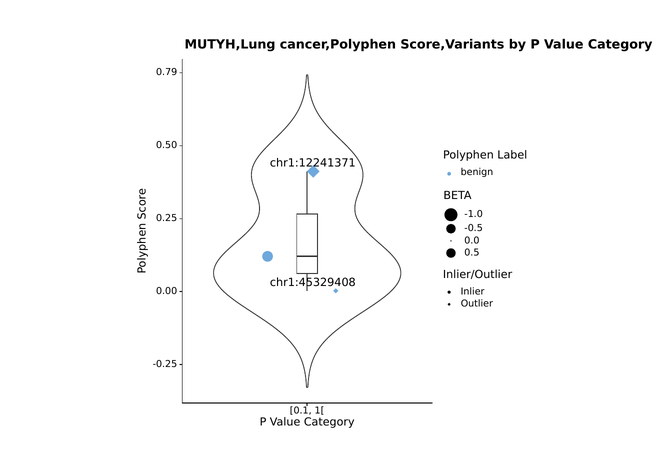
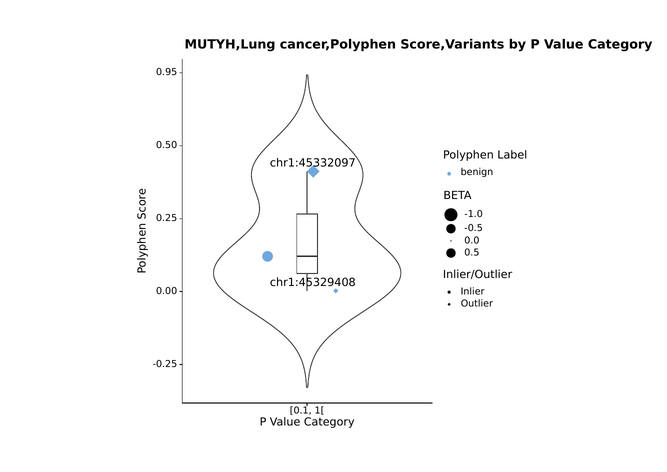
0.79: 0.79 -> 0.95
chr1:12241371: chr1:12241371 -> chr1:45332097
